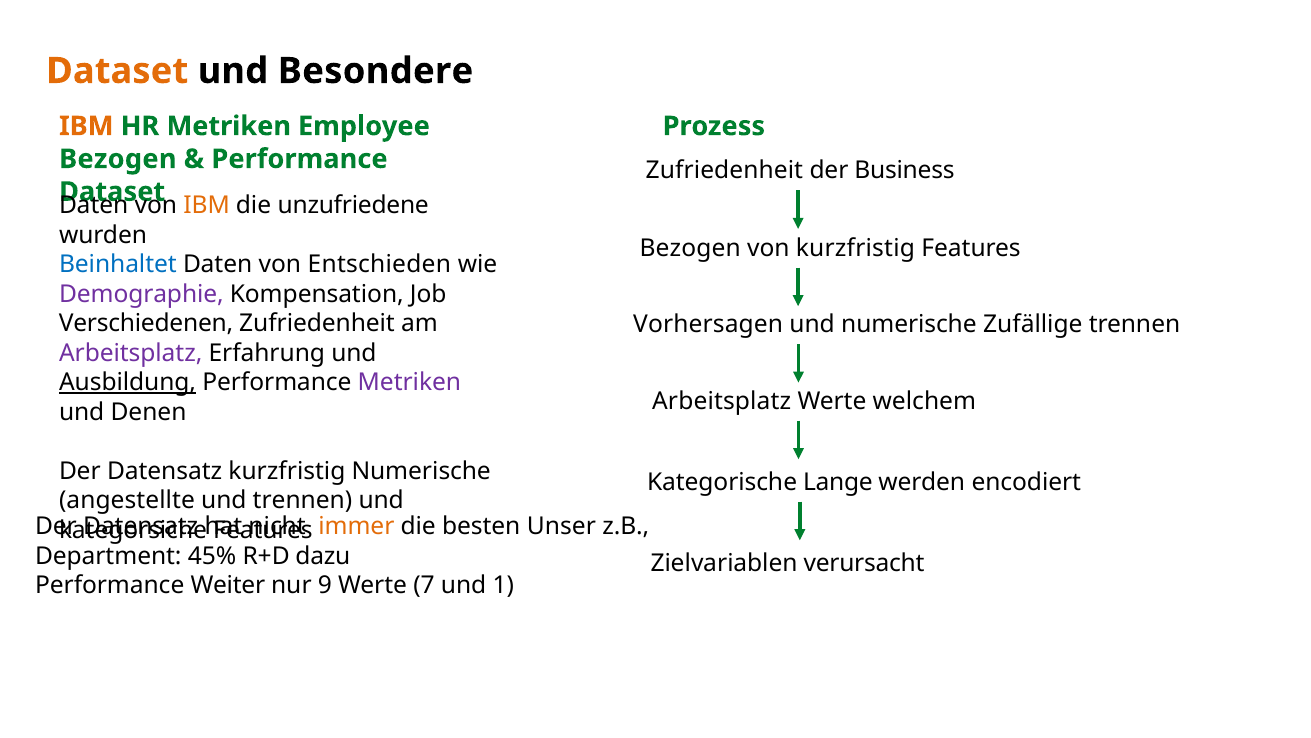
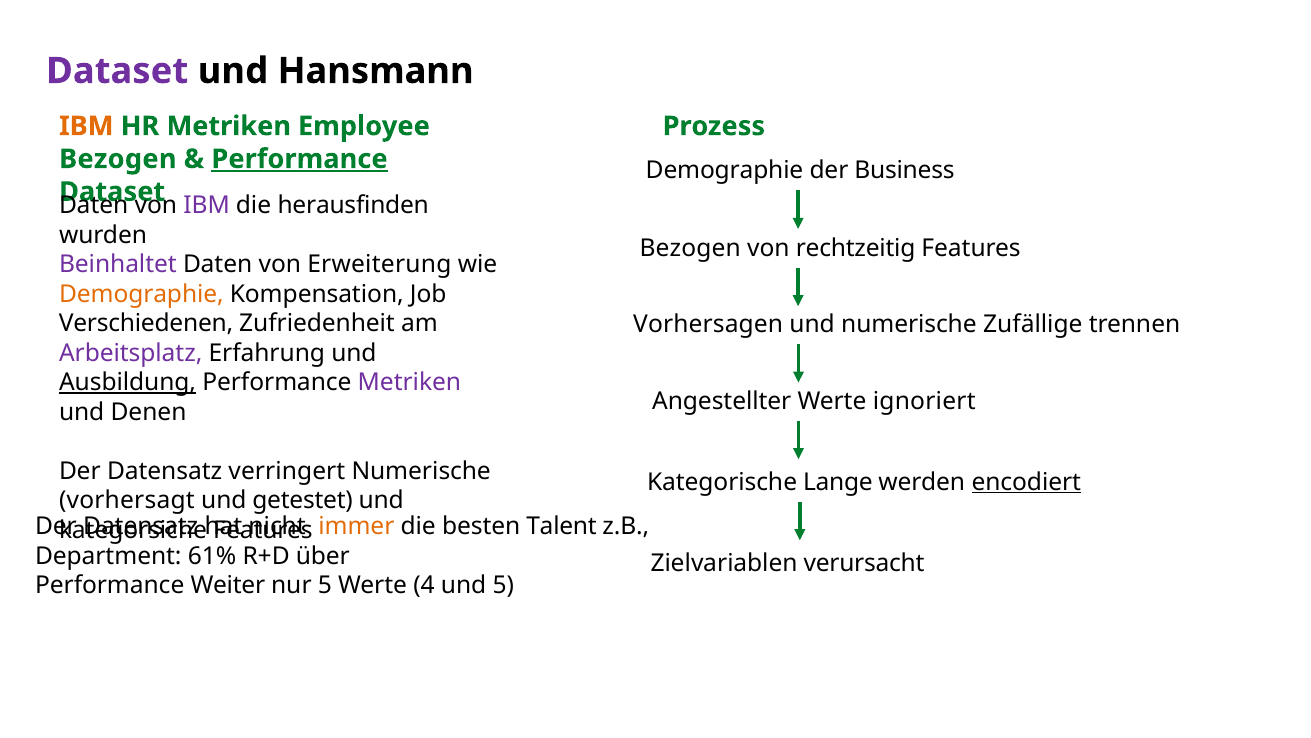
Dataset at (117, 71) colour: orange -> purple
Besondere: Besondere -> Hansmann
Performance at (300, 159) underline: none -> present
Zufriedenheit at (724, 171): Zufriedenheit -> Demographie
IBM at (207, 205) colour: orange -> purple
unzufriedene: unzufriedene -> herausfinden
von kurzfristig: kurzfristig -> rechtzeitig
Beinhaltet colour: blue -> purple
Entschieden: Entschieden -> Erweiterung
Demographie at (141, 294) colour: purple -> orange
Arbeitsplatz at (722, 401): Arbeitsplatz -> Angestellter
welchem: welchem -> ignoriert
Datensatz kurzfristig: kurzfristig -> verringert
encodiert underline: none -> present
angestellte: angestellte -> vorhersagt
und trennen: trennen -> getestet
Unser: Unser -> Talent
45%: 45% -> 61%
dazu: dazu -> über
nur 9: 9 -> 5
7: 7 -> 4
und 1: 1 -> 5
